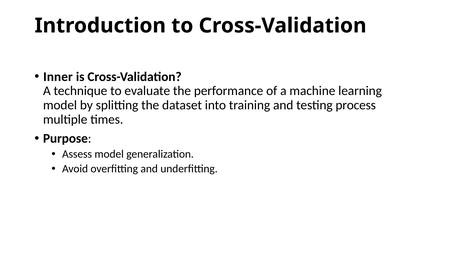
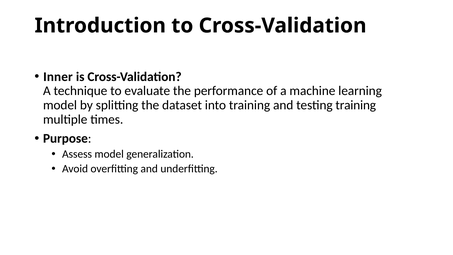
testing process: process -> training
